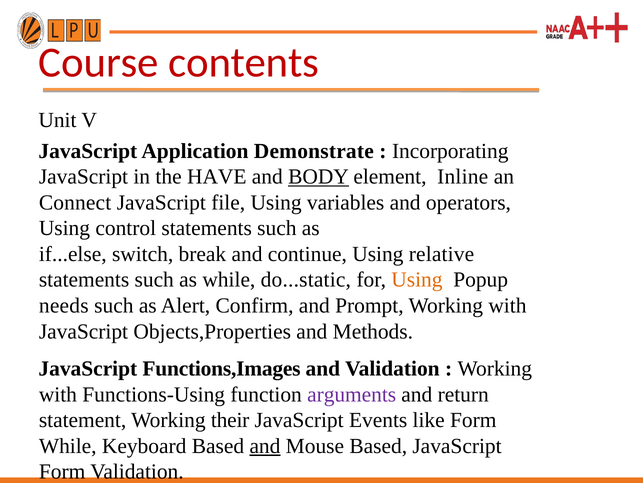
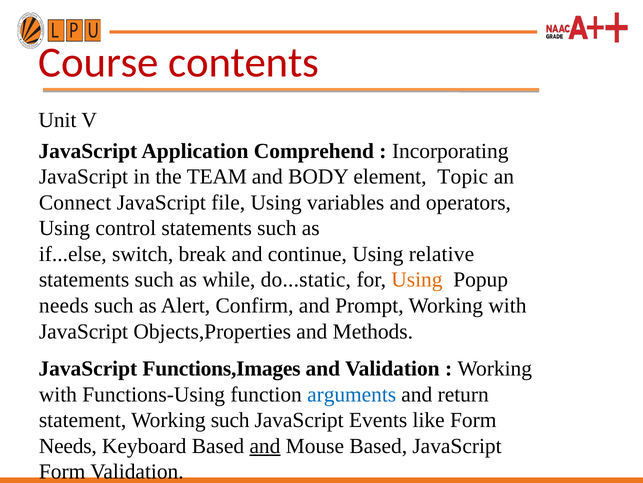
Demonstrate: Demonstrate -> Comprehend
HAVE: HAVE -> TEAM
BODY underline: present -> none
Inline: Inline -> Topic
arguments colour: purple -> blue
Working their: their -> such
While at (68, 445): While -> Needs
